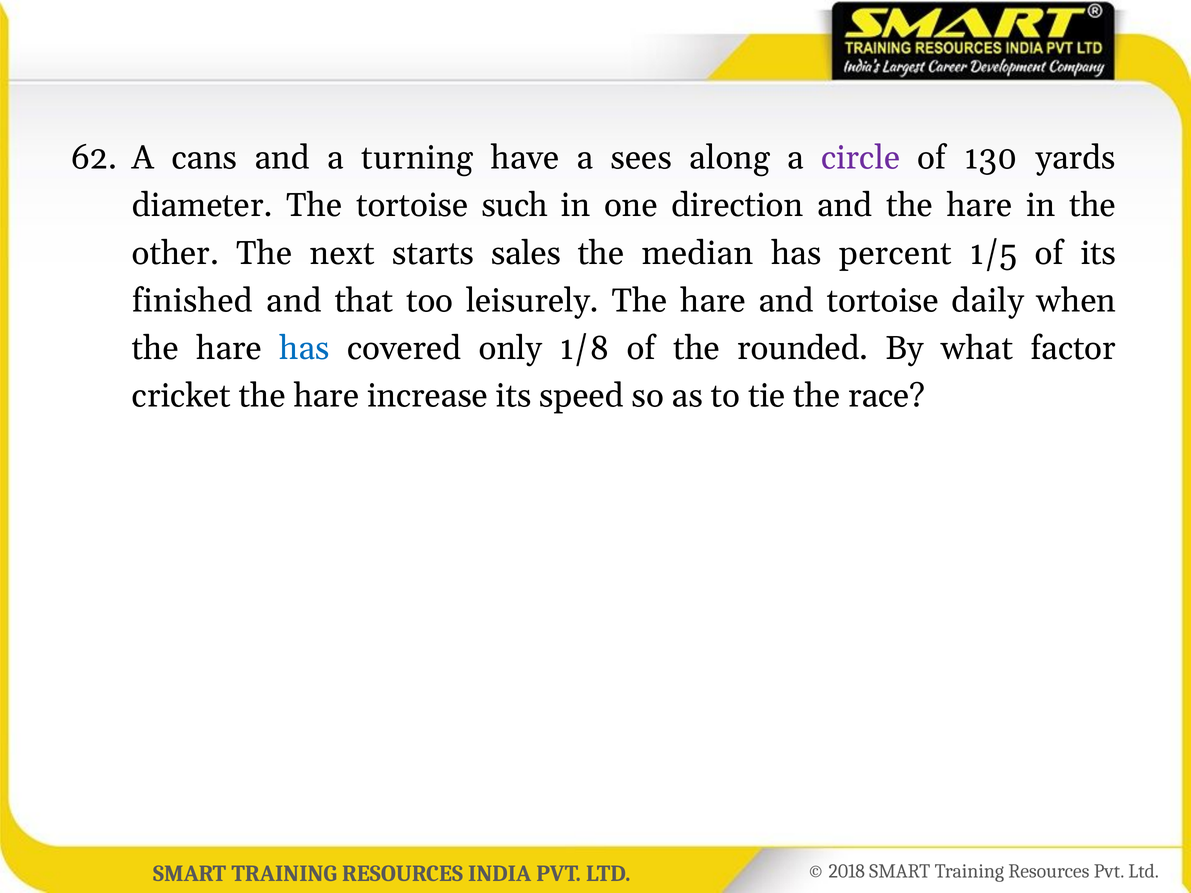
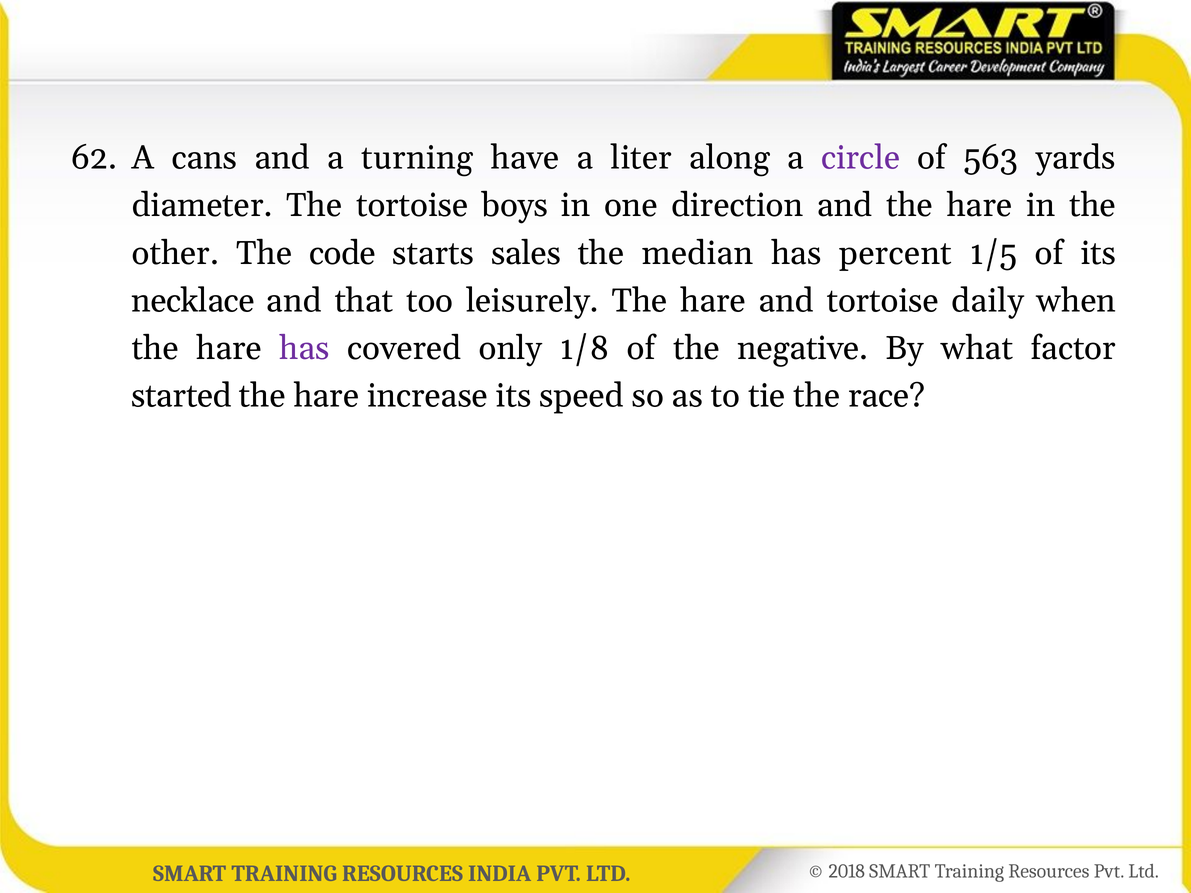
sees: sees -> liter
130: 130 -> 563
such: such -> boys
next: next -> code
finished: finished -> necklace
has at (305, 348) colour: blue -> purple
rounded: rounded -> negative
cricket: cricket -> started
